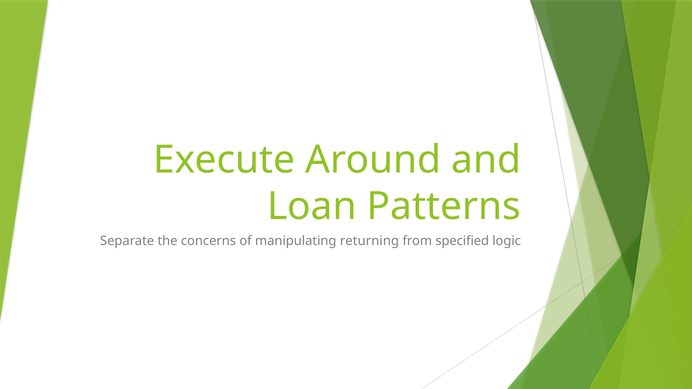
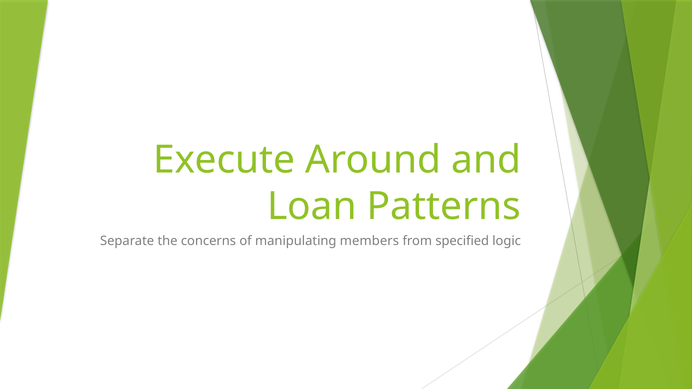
returning: returning -> members
